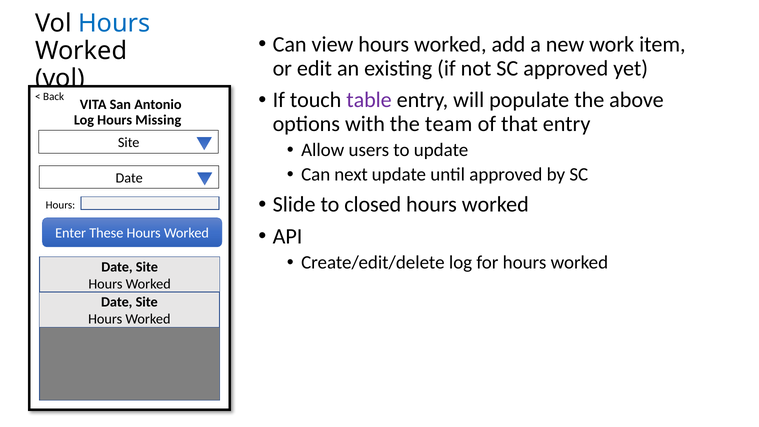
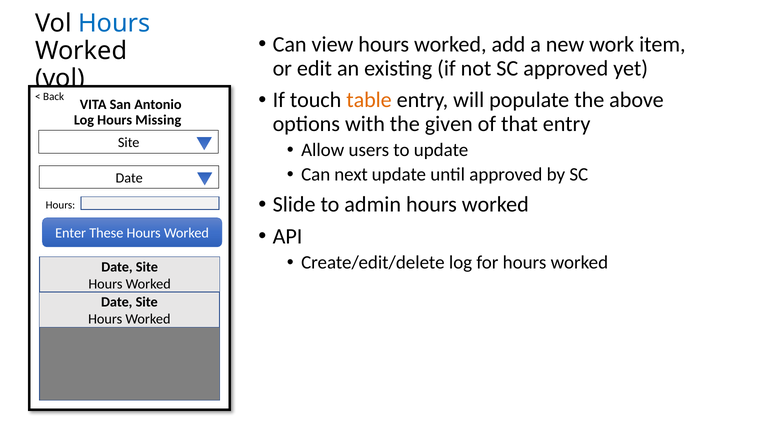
table colour: purple -> orange
team: team -> given
closed: closed -> admin
